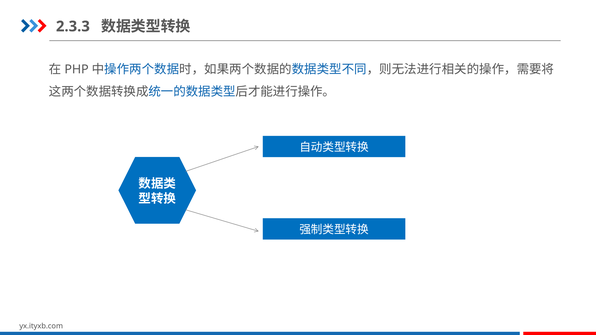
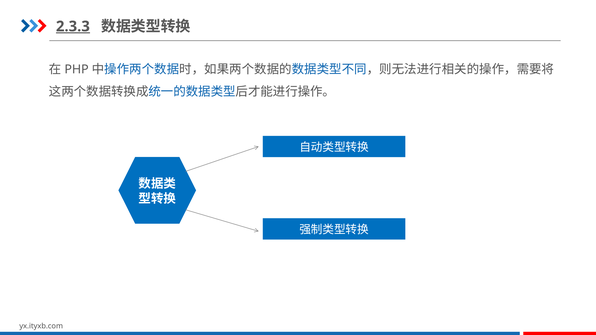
2.3.3 underline: none -> present
